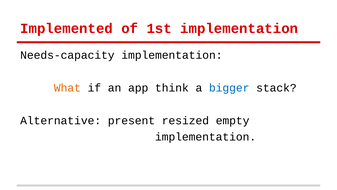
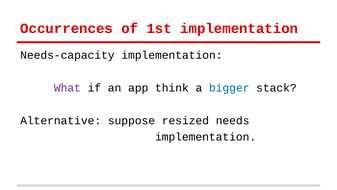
Implemented: Implemented -> Occurrences
What colour: orange -> purple
present: present -> suppose
empty: empty -> needs
